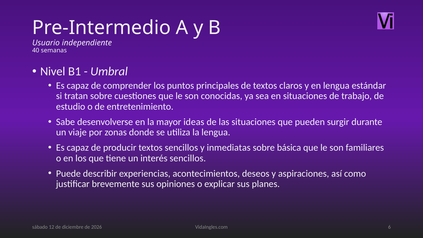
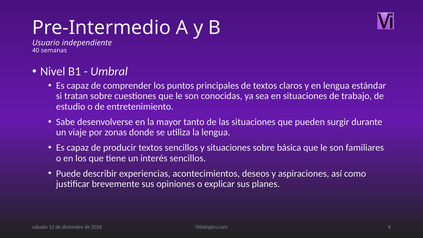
ideas: ideas -> tanto
y inmediatas: inmediatas -> situaciones
